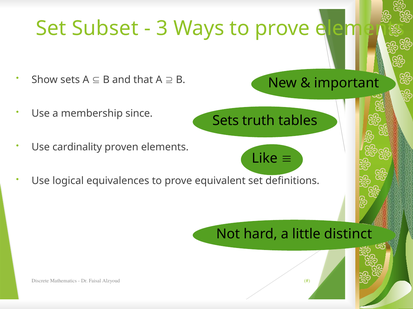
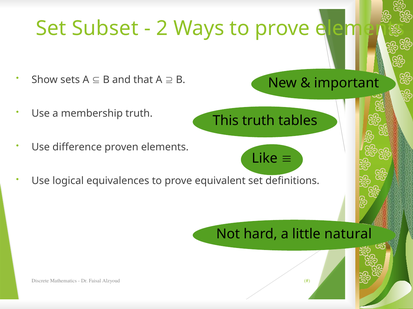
3: 3 -> 2
membership since: since -> truth
Sets at (226, 121): Sets -> This
cardinality: cardinality -> difference
distinct: distinct -> natural
